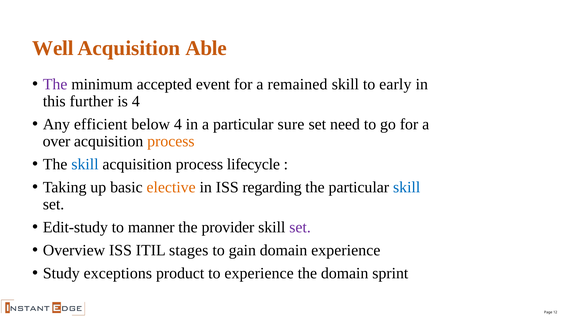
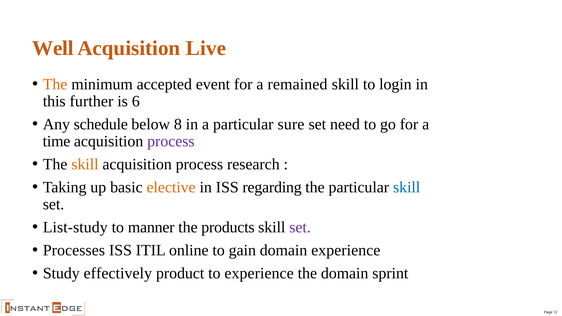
Able: Able -> Live
The at (55, 84) colour: purple -> orange
early: early -> login
is 4: 4 -> 6
efficient: efficient -> schedule
below 4: 4 -> 8
over: over -> time
process at (171, 141) colour: orange -> purple
skill at (85, 164) colour: blue -> orange
lifecycle: lifecycle -> research
Edit-study: Edit-study -> List-study
provider: provider -> products
Overview: Overview -> Processes
stages: stages -> online
exceptions: exceptions -> effectively
